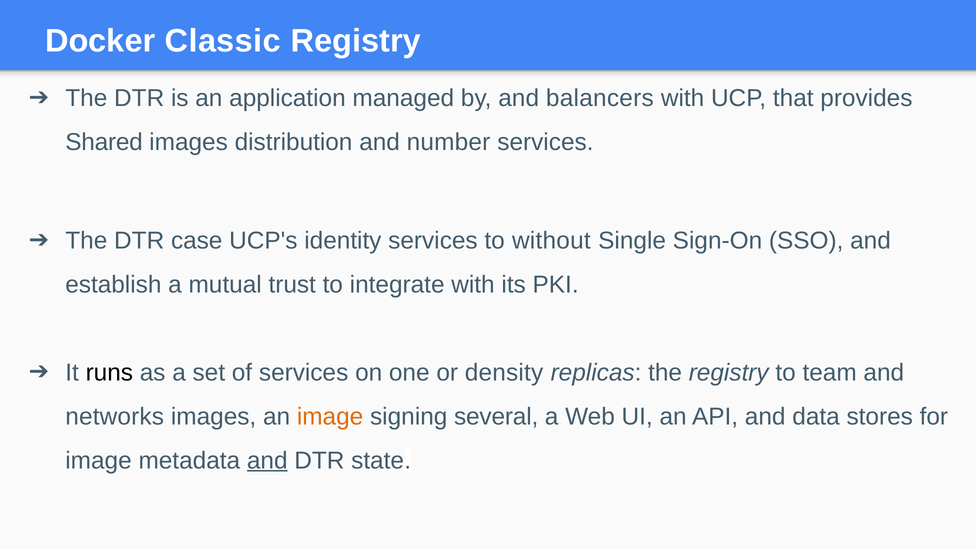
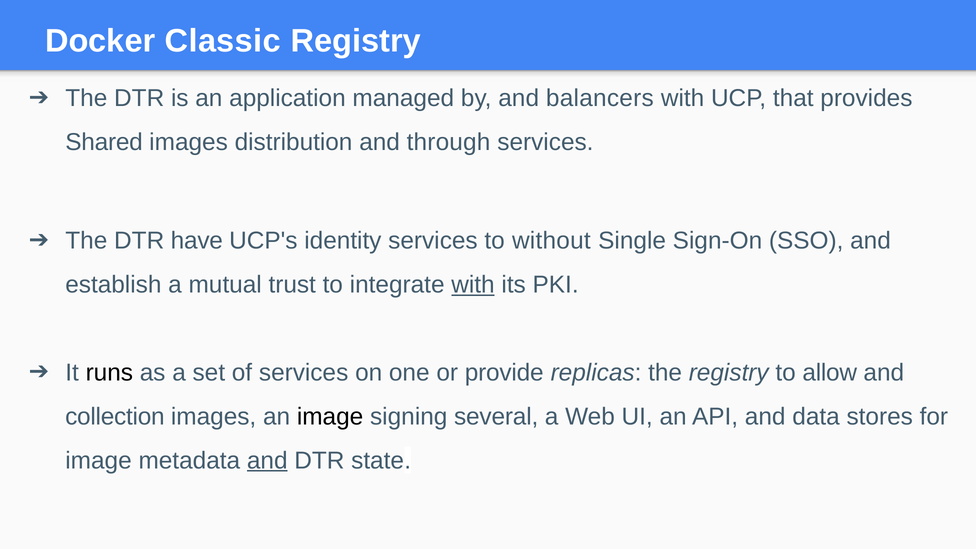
number: number -> through
case: case -> have
with at (473, 285) underline: none -> present
density: density -> provide
team: team -> allow
networks: networks -> collection
image at (330, 417) colour: orange -> black
